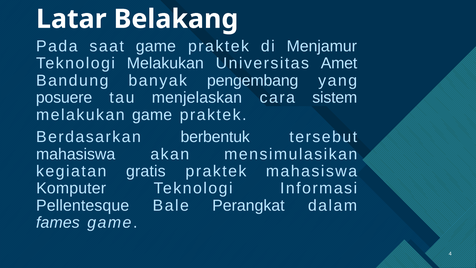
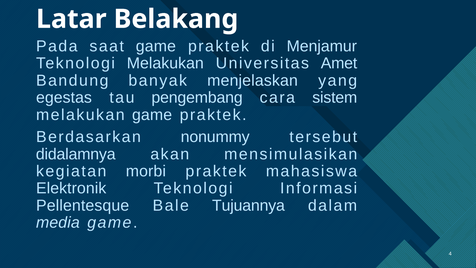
pengembang: pengembang -> menjelaskan
posuere: posuere -> egestas
menjelaskan: menjelaskan -> pengembang
berbentuk: berbentuk -> nonummy
mahasiswa at (76, 154): mahasiswa -> didalamnya
gratis: gratis -> morbi
Komputer: Komputer -> Elektronik
Perangkat: Perangkat -> Tujuannya
fames: fames -> media
